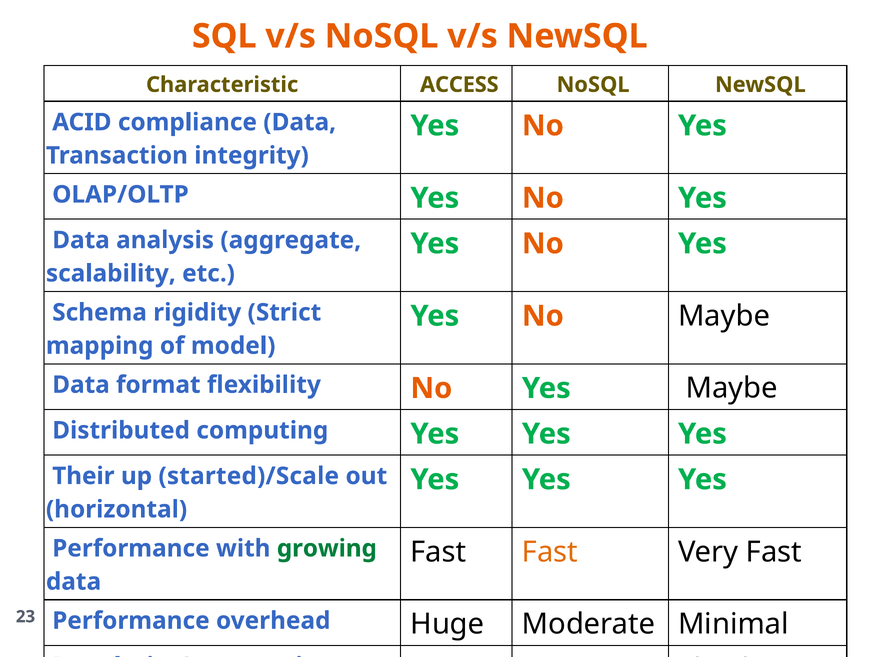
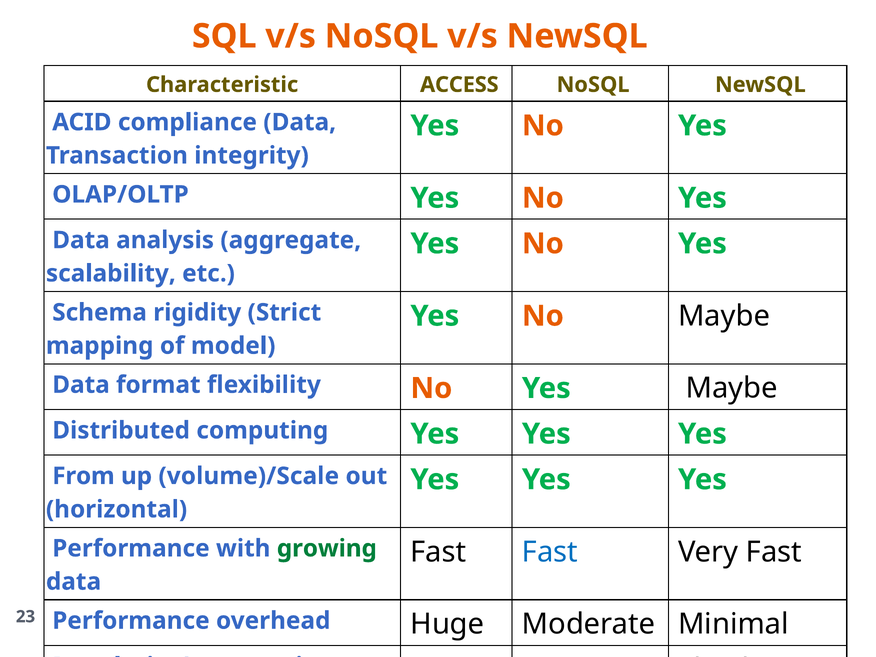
Their: Their -> From
started)/Scale: started)/Scale -> volume)/Scale
Fast at (550, 552) colour: orange -> blue
